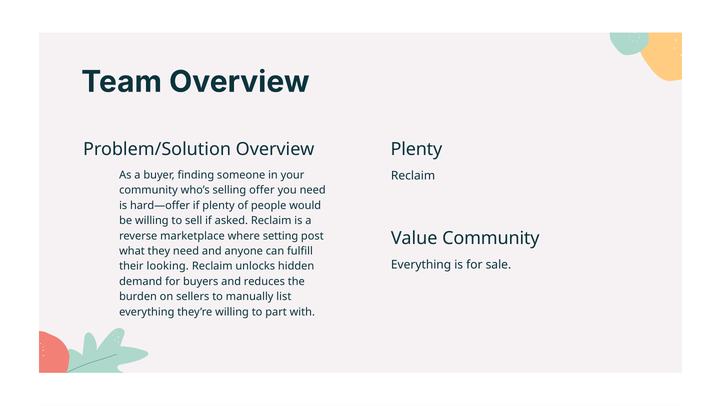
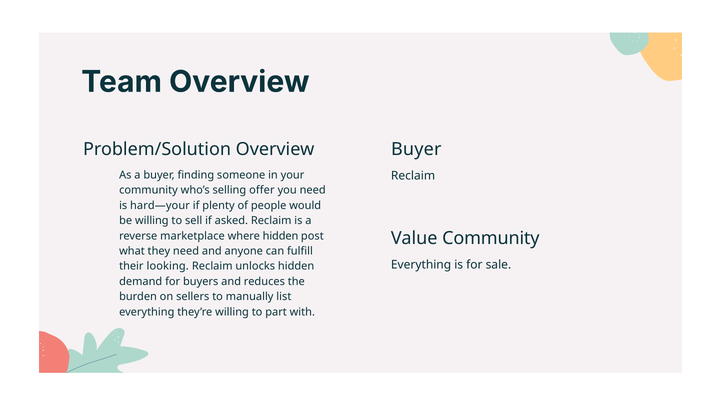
Plenty at (416, 149): Plenty -> Buyer
hard—offer: hard—offer -> hard—your
where setting: setting -> hidden
